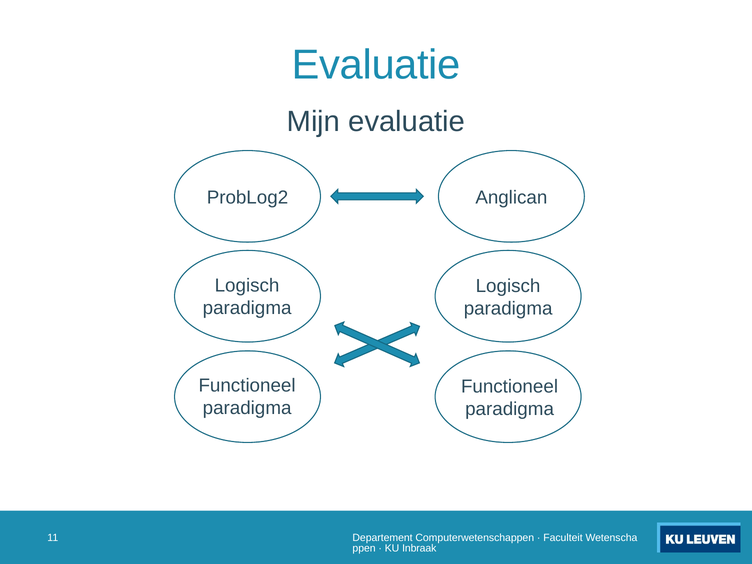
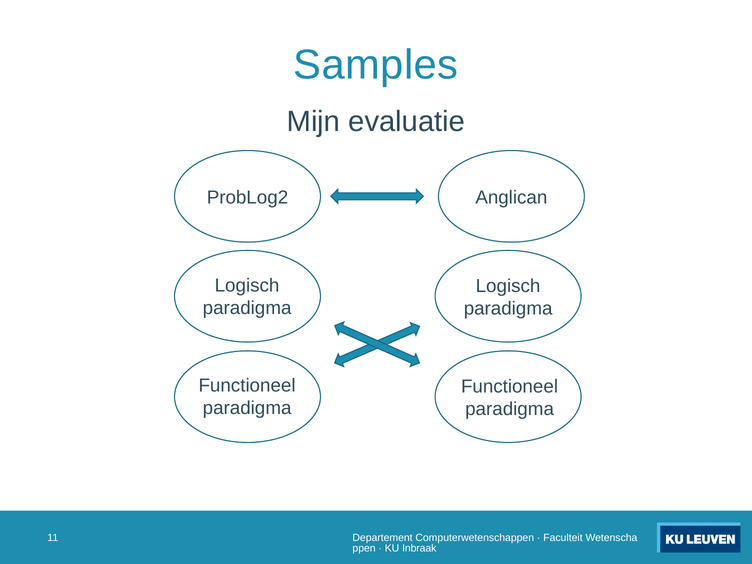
Evaluatie at (376, 65): Evaluatie -> Samples
